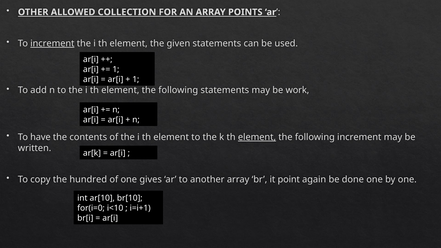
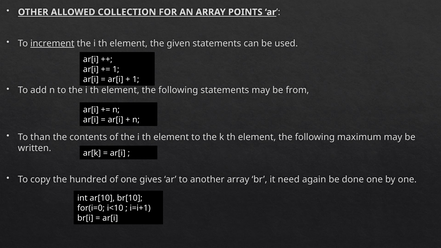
work: work -> from
have: have -> than
element at (257, 137) underline: present -> none
following increment: increment -> maximum
point: point -> need
